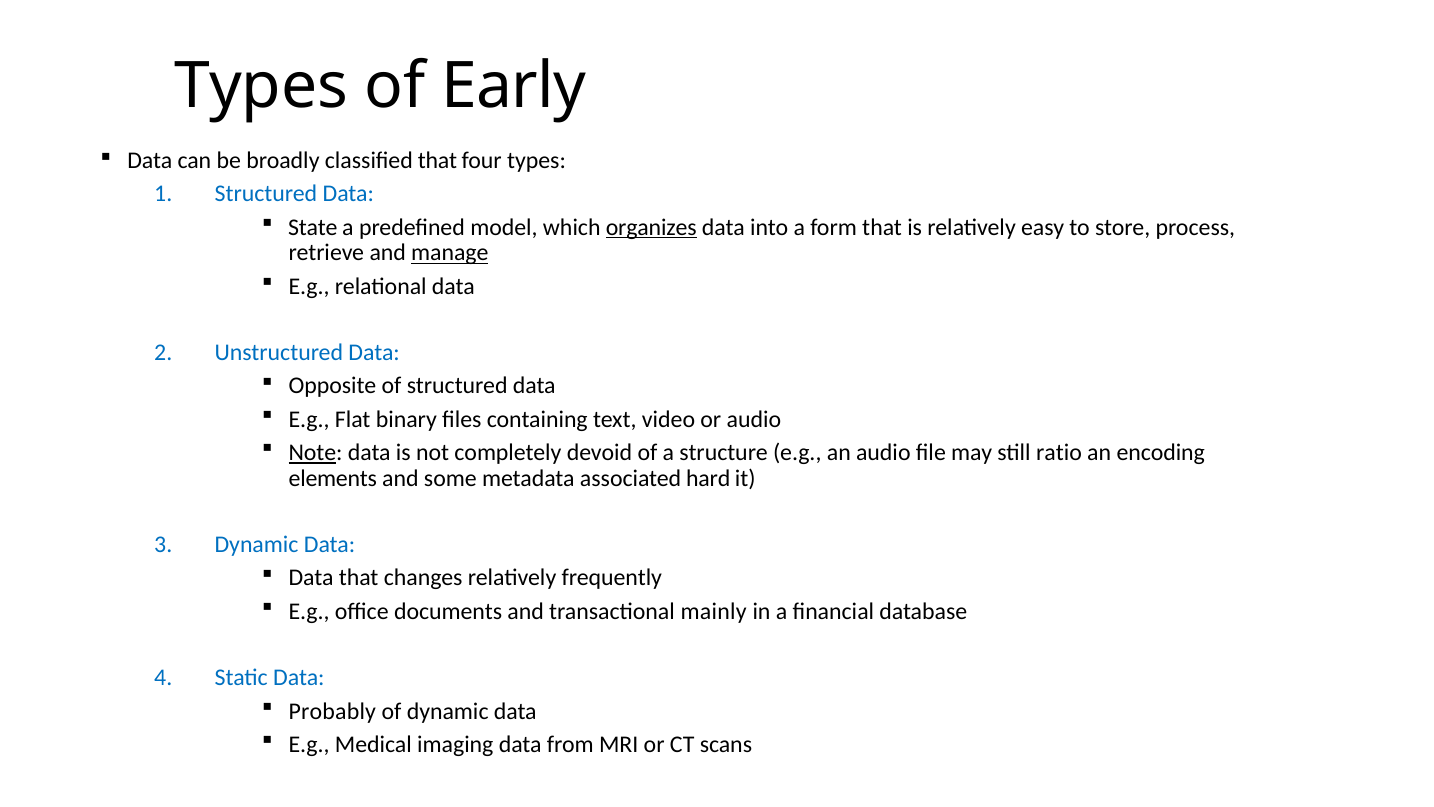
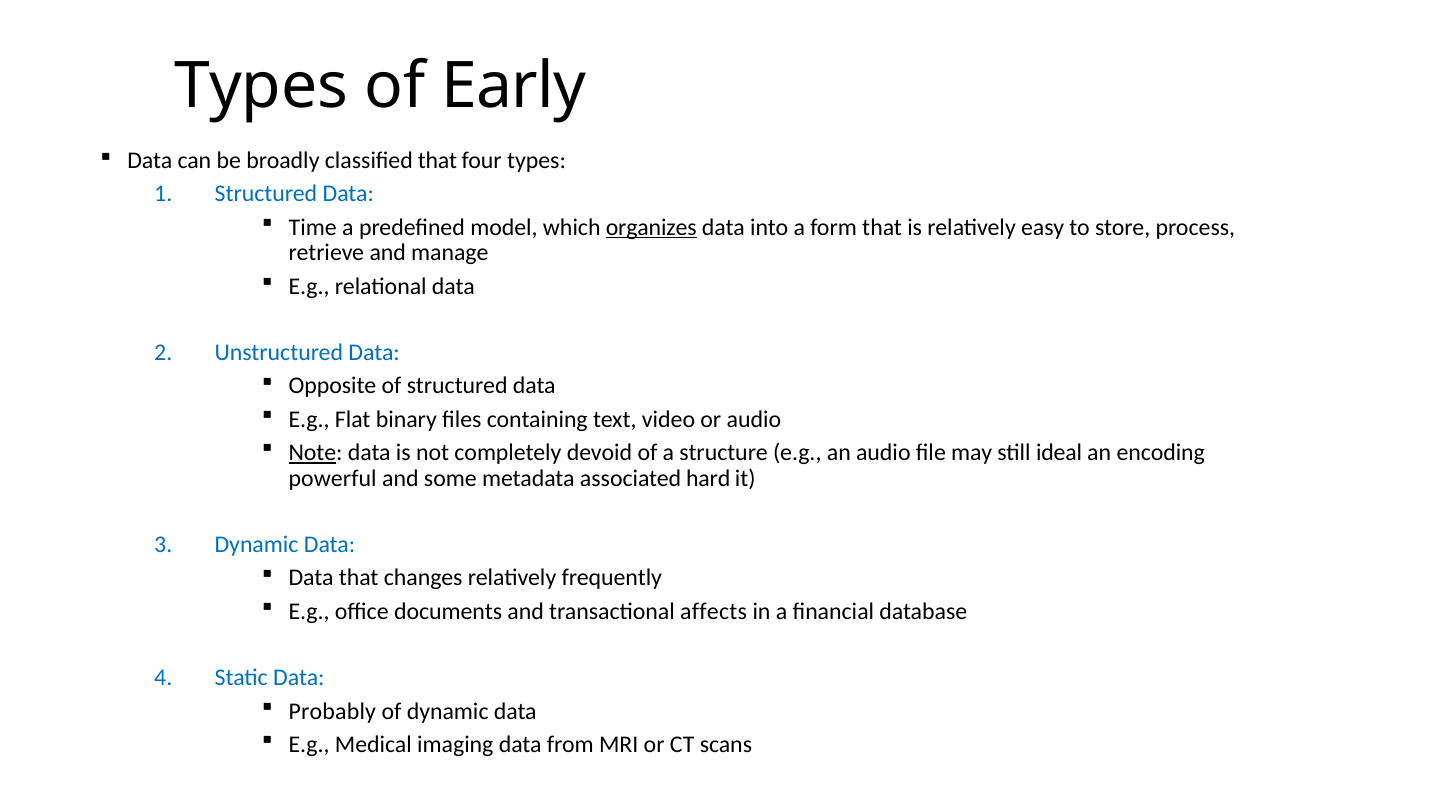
State: State -> Time
manage underline: present -> none
ratio: ratio -> ideal
elements: elements -> powerful
mainly: mainly -> affects
